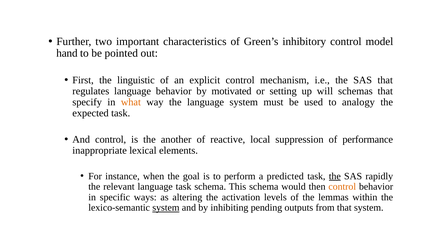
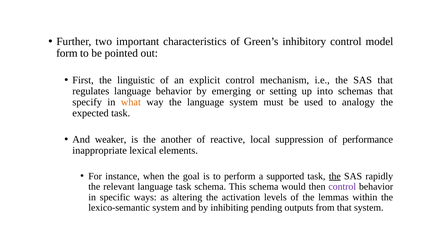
hand: hand -> form
motivated: motivated -> emerging
will: will -> into
And control: control -> weaker
predicted: predicted -> supported
control at (342, 187) colour: orange -> purple
system at (166, 208) underline: present -> none
